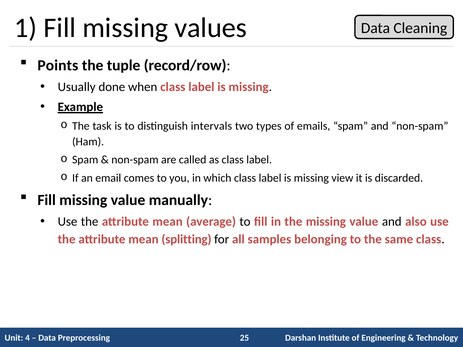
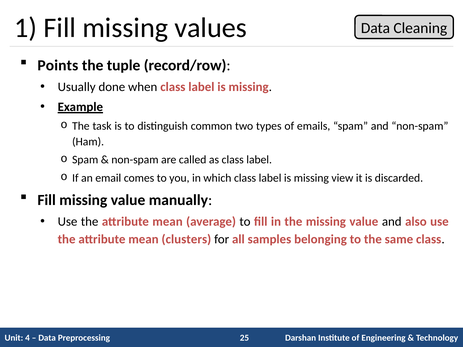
intervals: intervals -> common
splitting: splitting -> clusters
